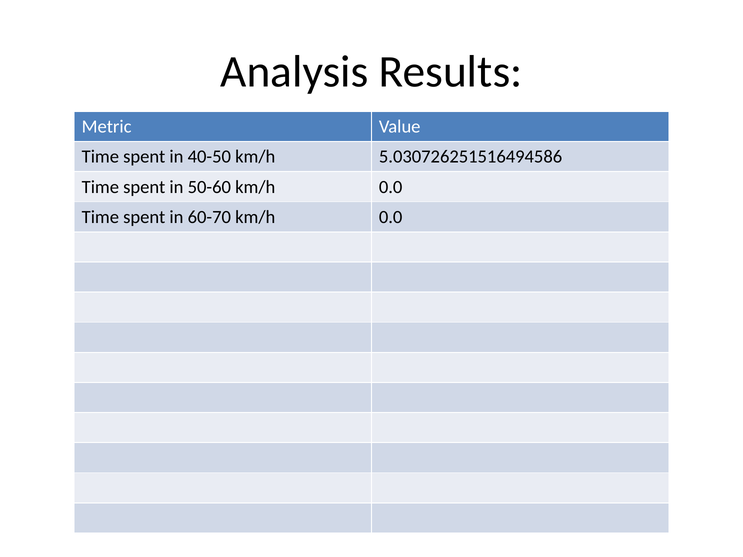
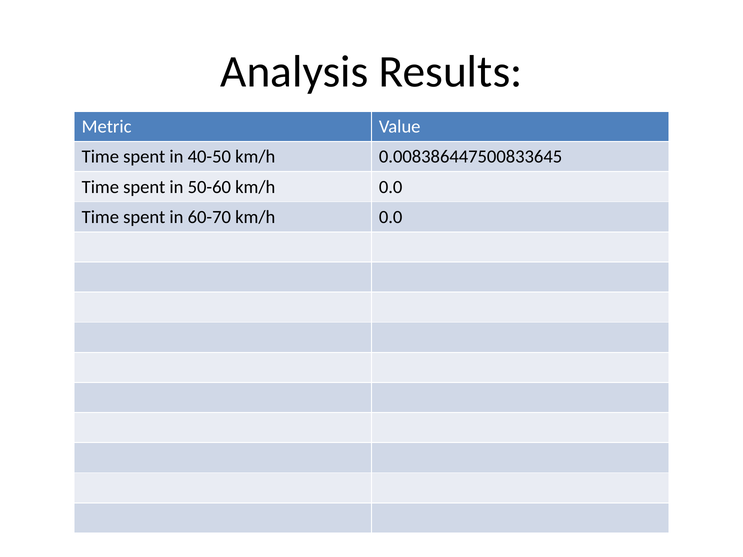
5.030726251516494586: 5.030726251516494586 -> 0.008386447500833645
